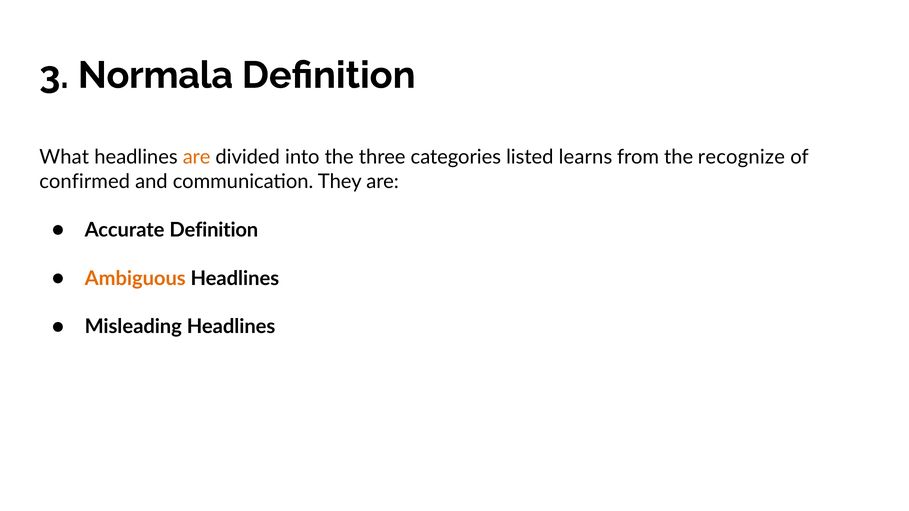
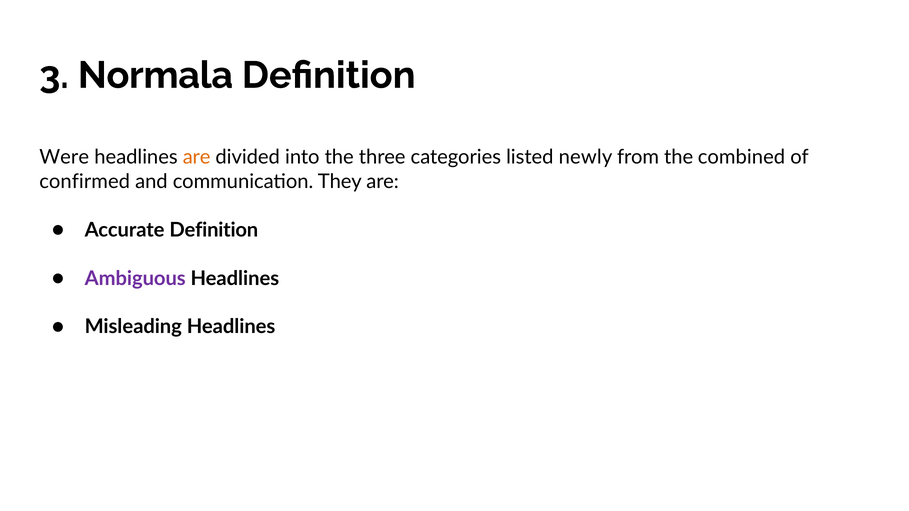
What: What -> Were
learns: learns -> newly
recognize: recognize -> combined
Ambiguous colour: orange -> purple
